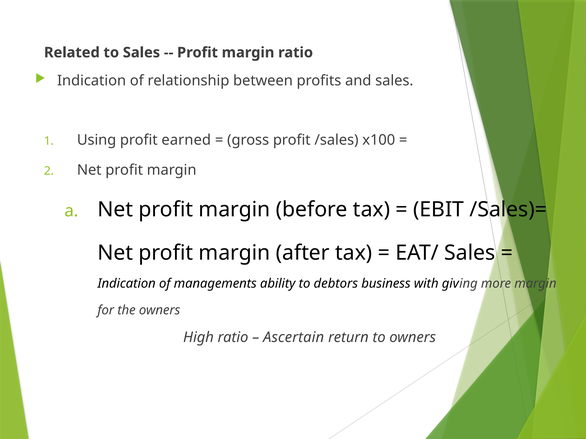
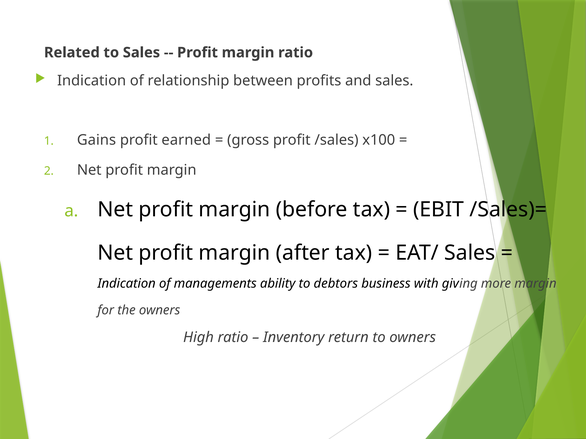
Using: Using -> Gains
Ascertain: Ascertain -> Inventory
